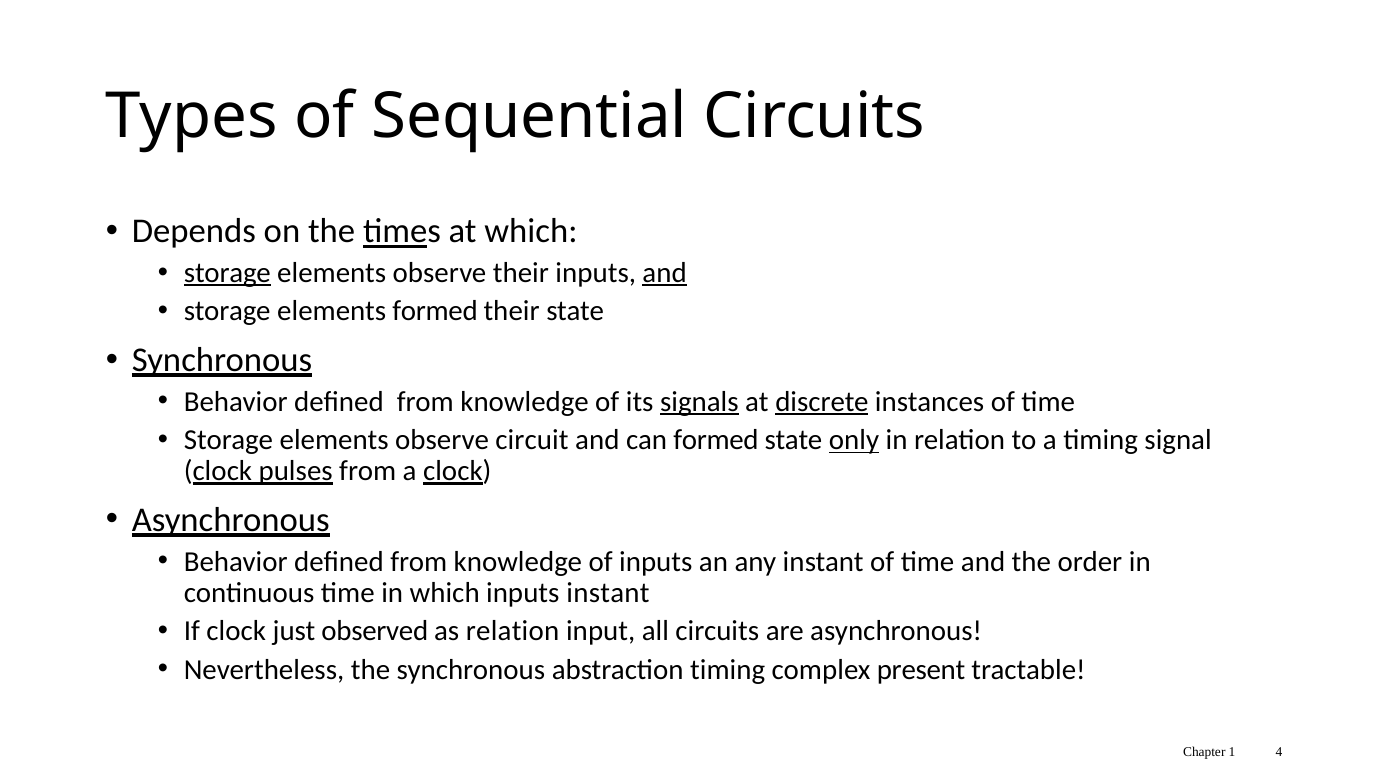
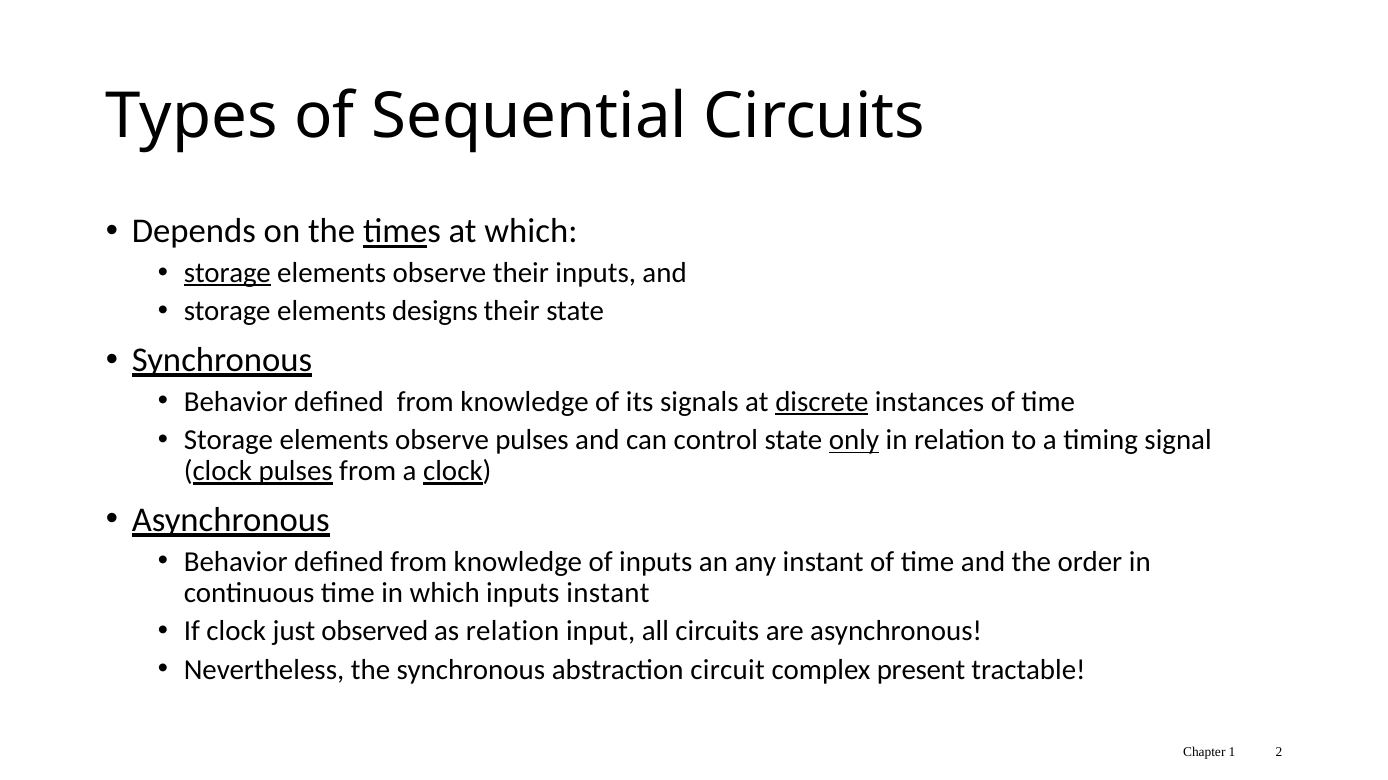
and at (665, 273) underline: present -> none
elements formed: formed -> designs
signals underline: present -> none
observe circuit: circuit -> pulses
can formed: formed -> control
abstraction timing: timing -> circuit
4: 4 -> 2
